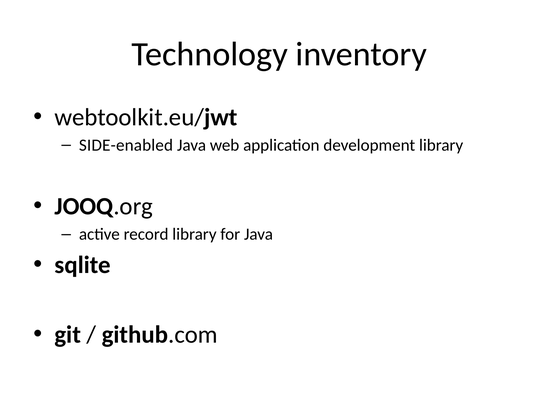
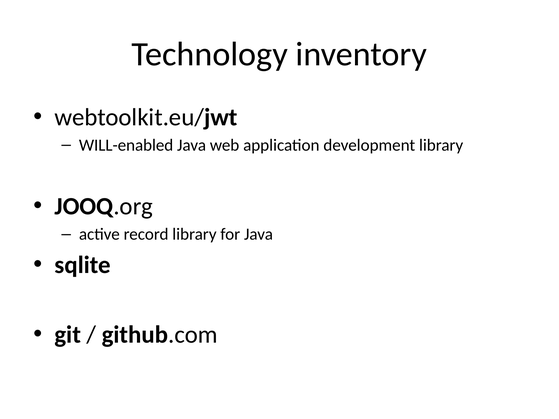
SIDE-enabled: SIDE-enabled -> WILL-enabled
